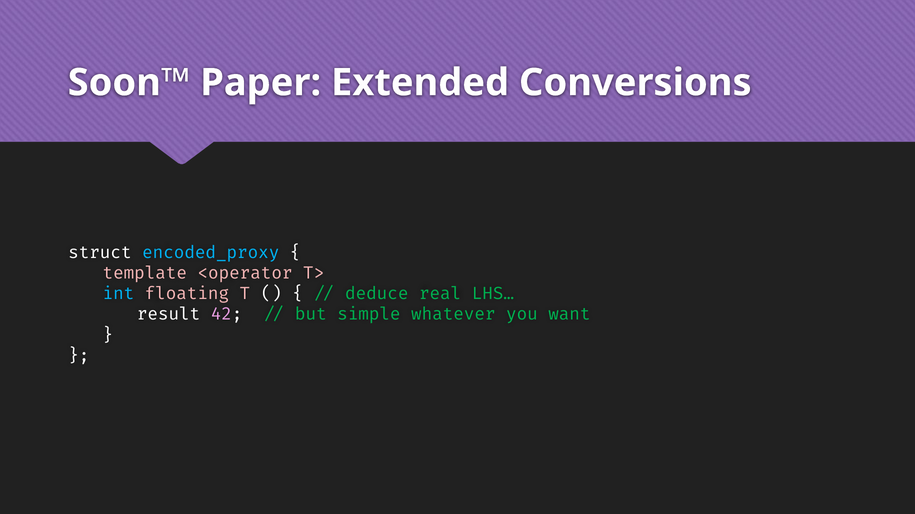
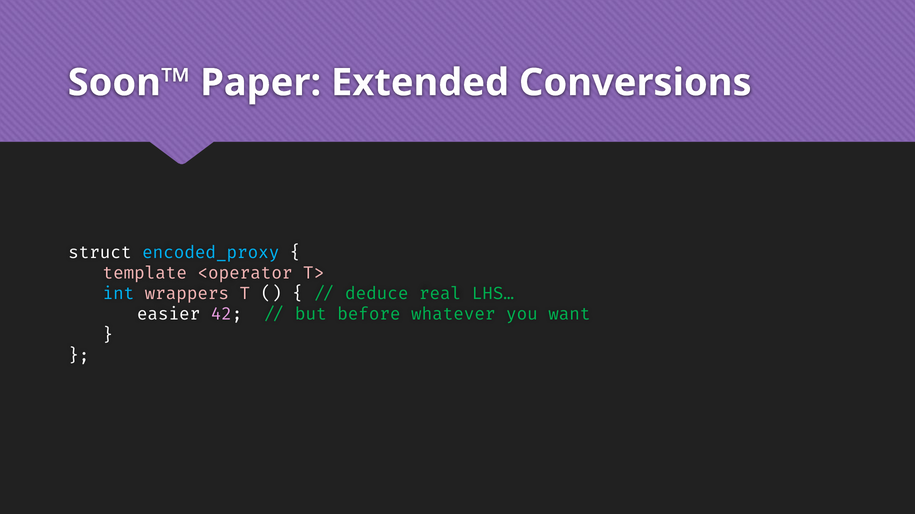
floating: floating -> wrappers
result: result -> easier
simple: simple -> before
